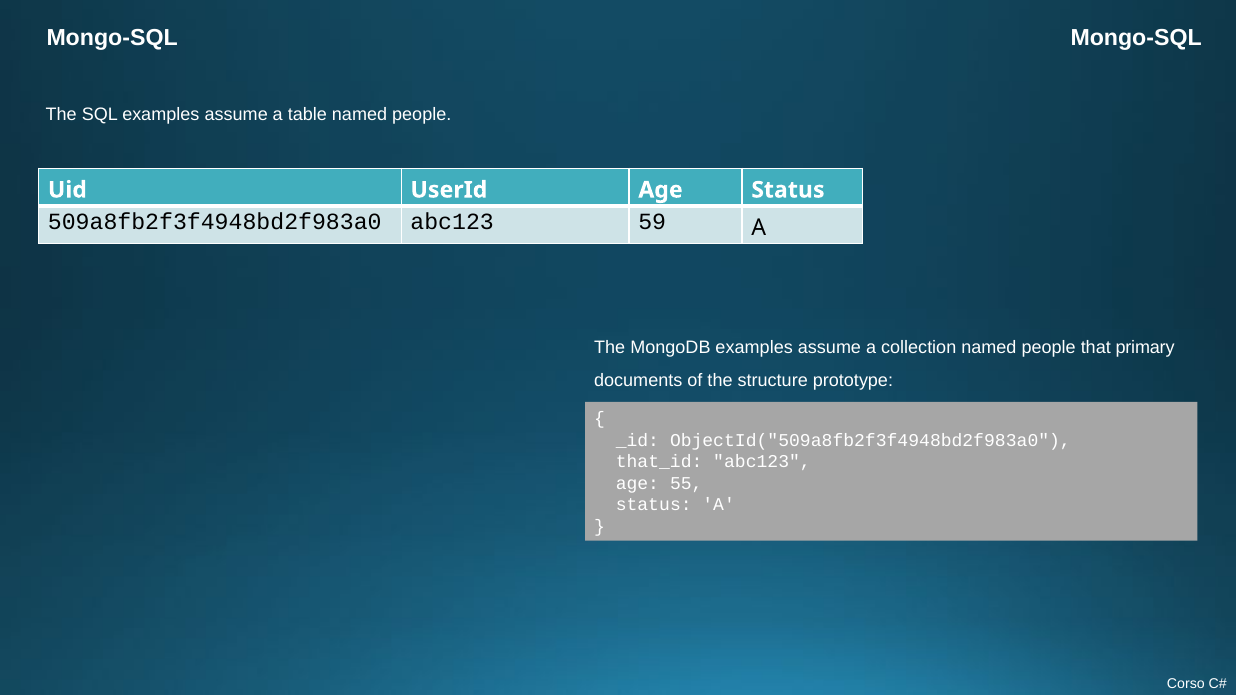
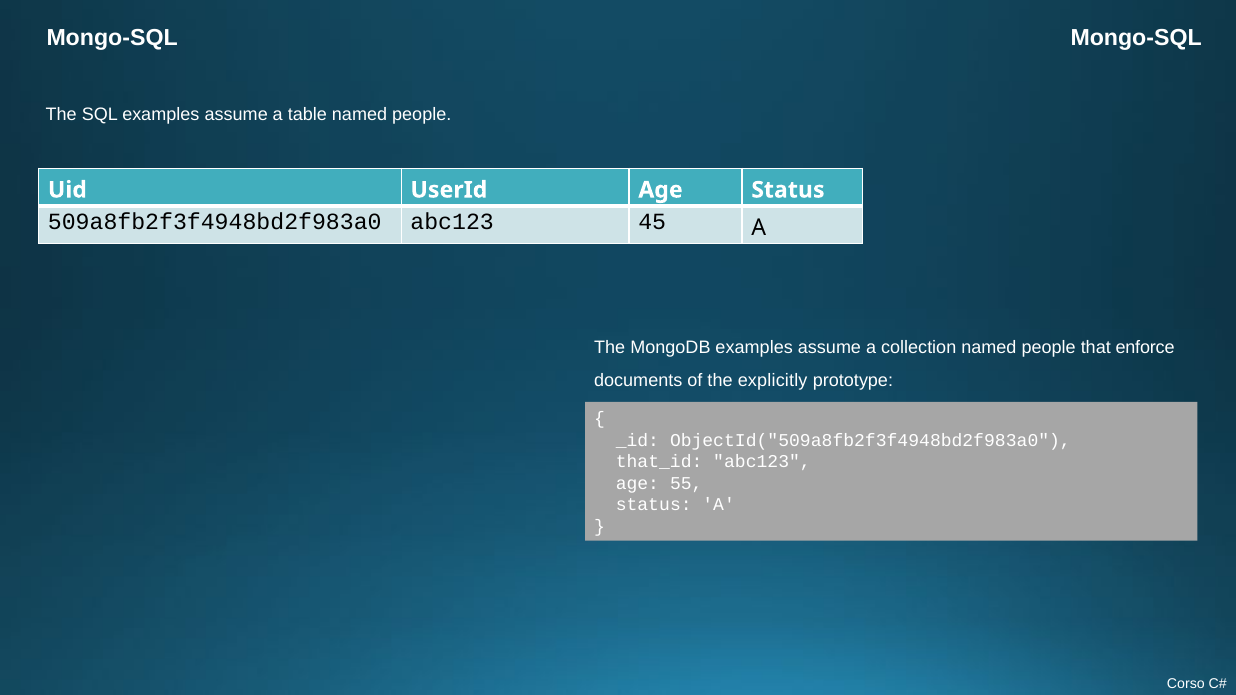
59: 59 -> 45
primary: primary -> enforce
structure: structure -> explicitly
